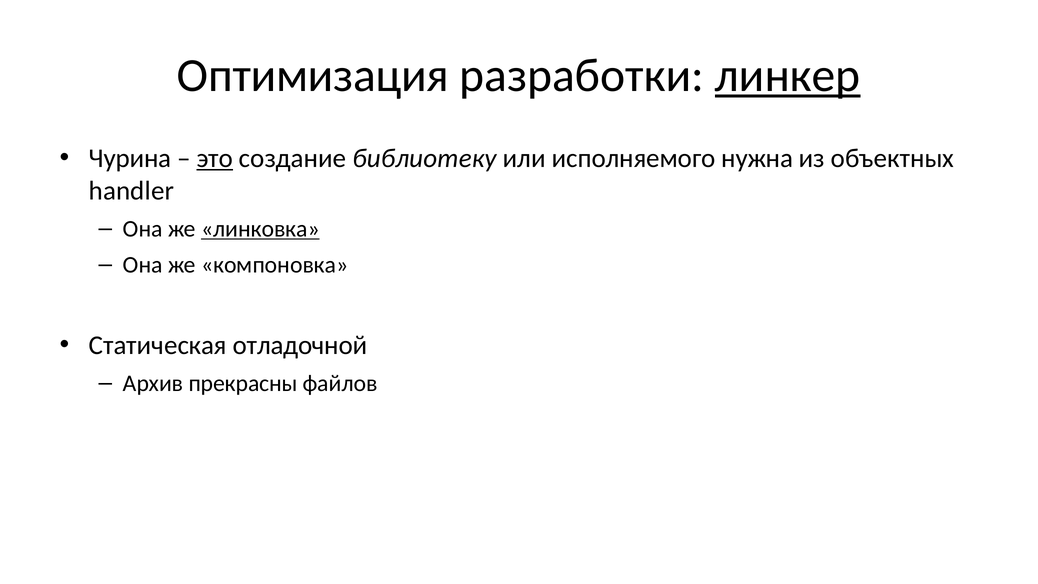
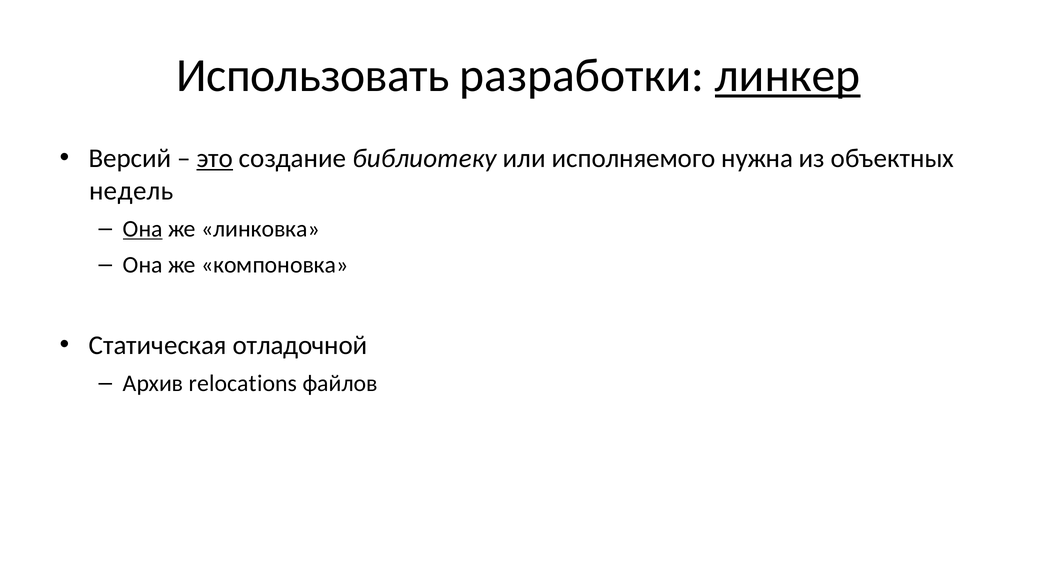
Оптимизация: Оптимизация -> Использовать
Чурина: Чурина -> Версий
handler: handler -> недель
Она at (143, 229) underline: none -> present
линковка underline: present -> none
прекрасны: прекрасны -> relocations
